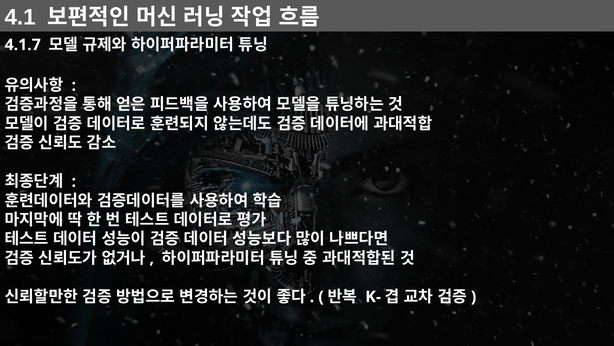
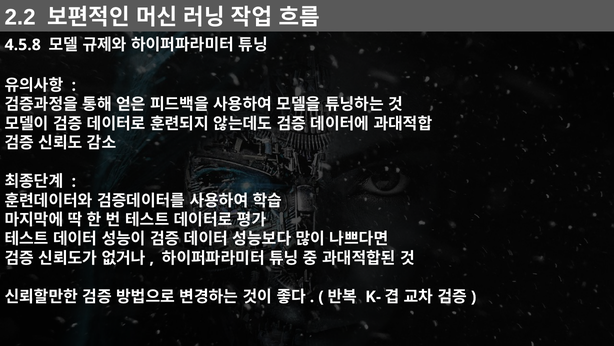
4.1: 4.1 -> 2.2
4.1.7: 4.1.7 -> 4.5.8
